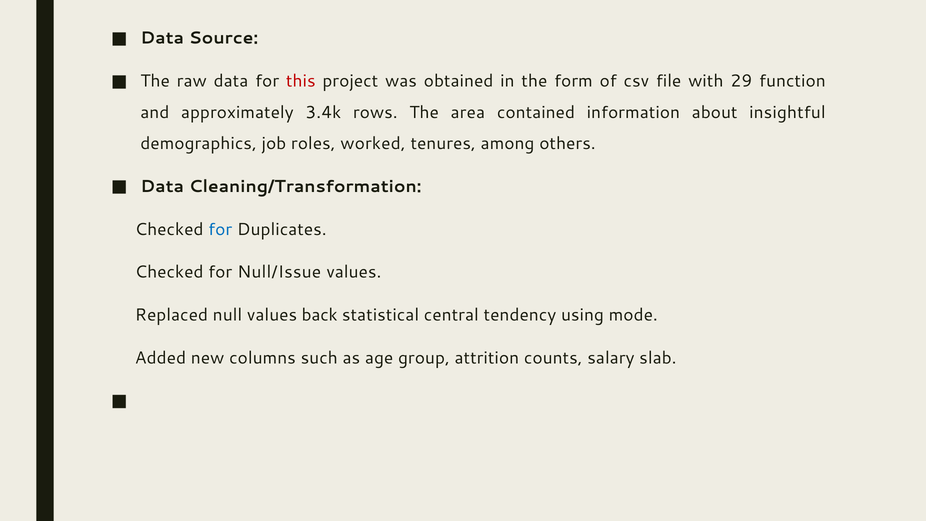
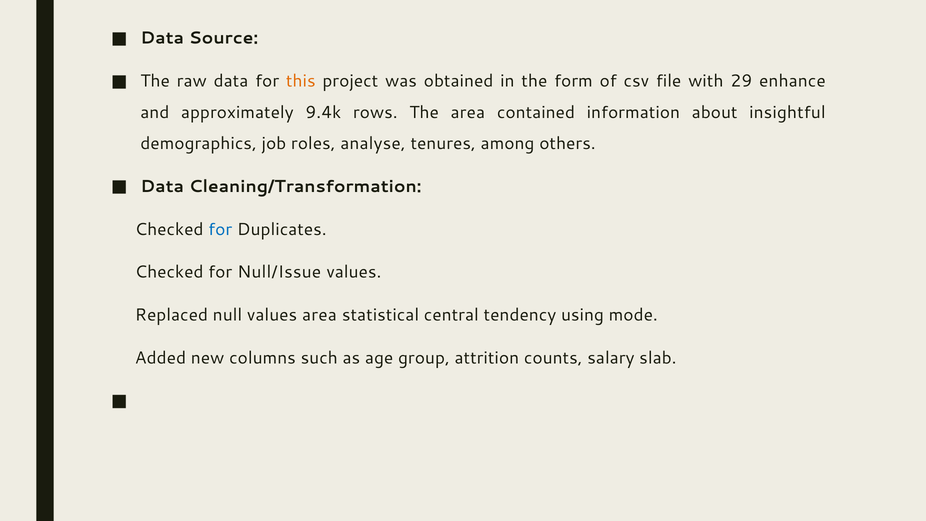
this colour: red -> orange
function: function -> enhance
3.4k: 3.4k -> 9.4k
worked: worked -> analyse
values back: back -> area
